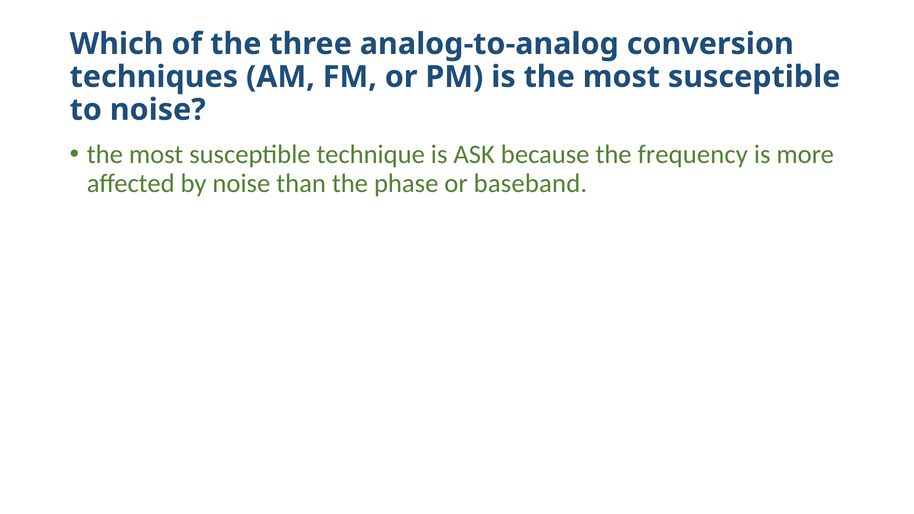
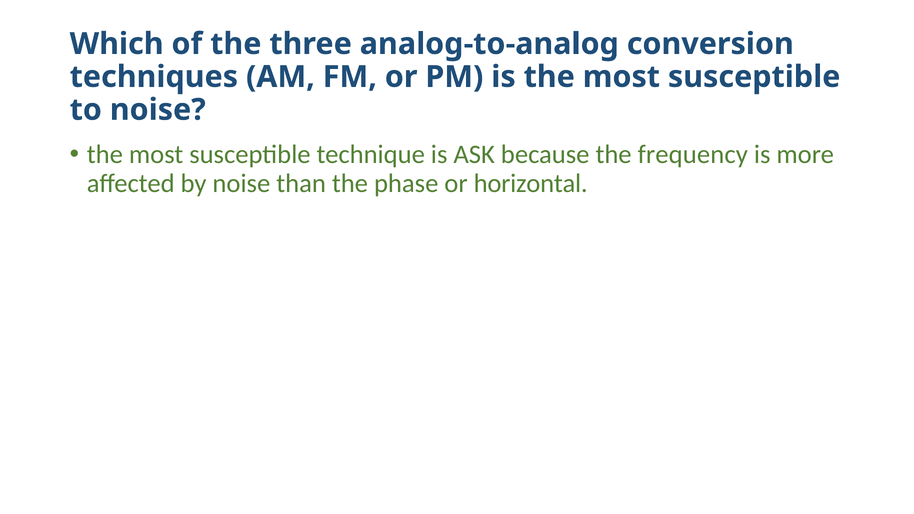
baseband: baseband -> horizontal
